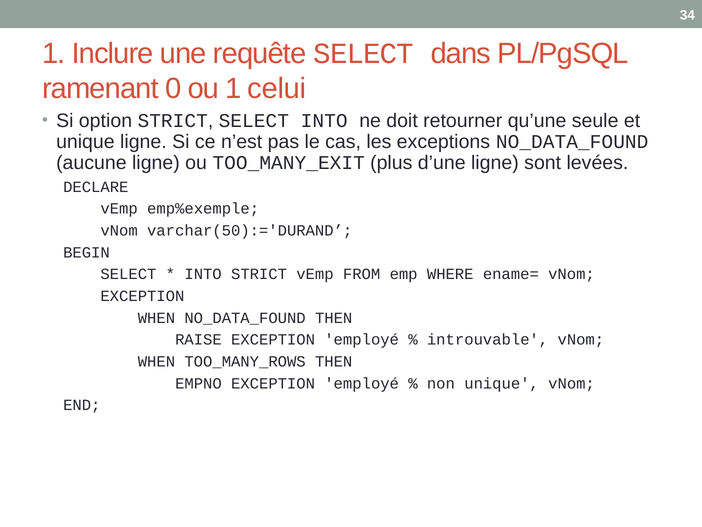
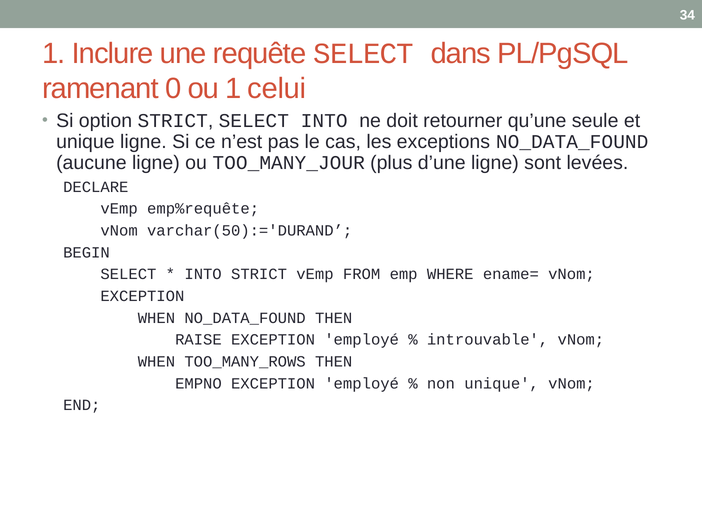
TOO_MANY_EXIT: TOO_MANY_EXIT -> TOO_MANY_JOUR
emp%exemple: emp%exemple -> emp%requête
